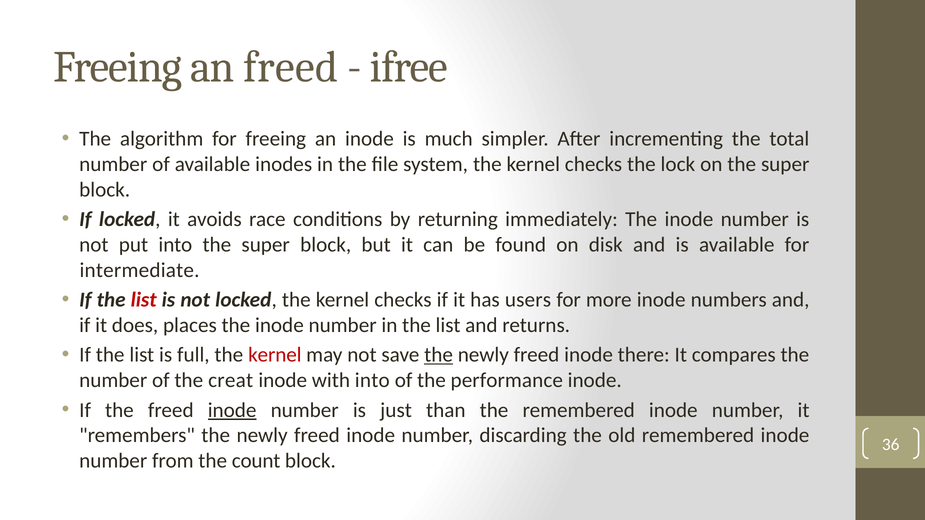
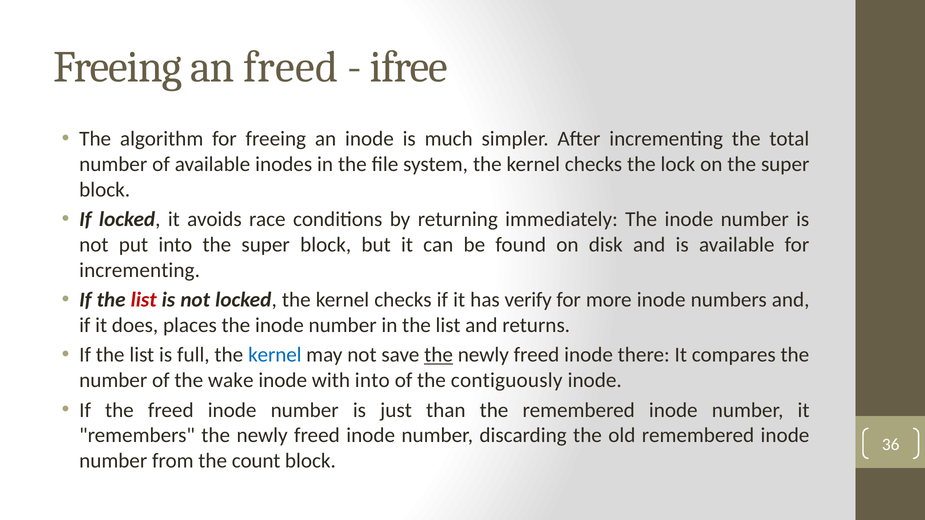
intermediate at (140, 270): intermediate -> incrementing
users: users -> verify
kernel at (275, 355) colour: red -> blue
creat: creat -> wake
performance: performance -> contiguously
inode at (232, 410) underline: present -> none
